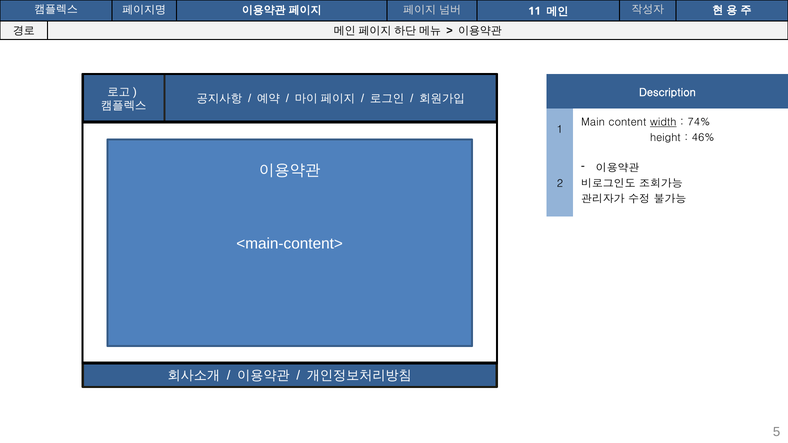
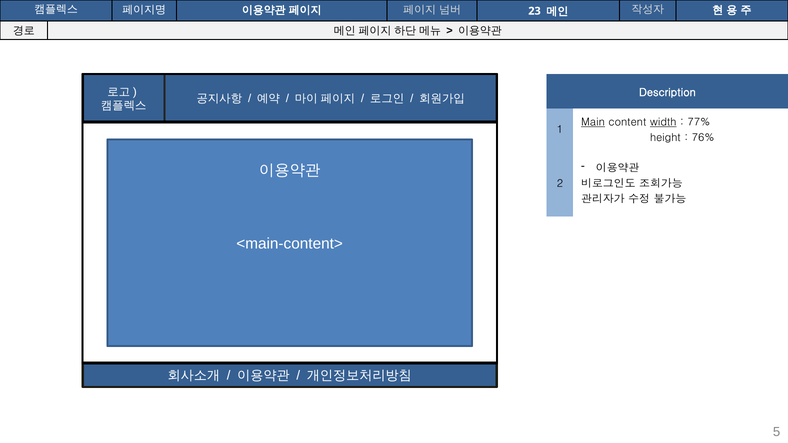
11: 11 -> 23
Main underline: none -> present
74%: 74% -> 77%
46%: 46% -> 76%
